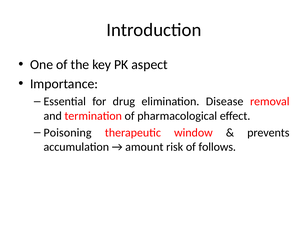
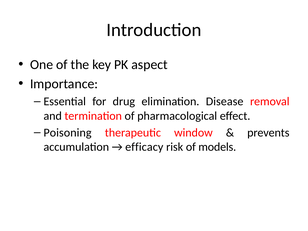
amount: amount -> efficacy
follows: follows -> models
